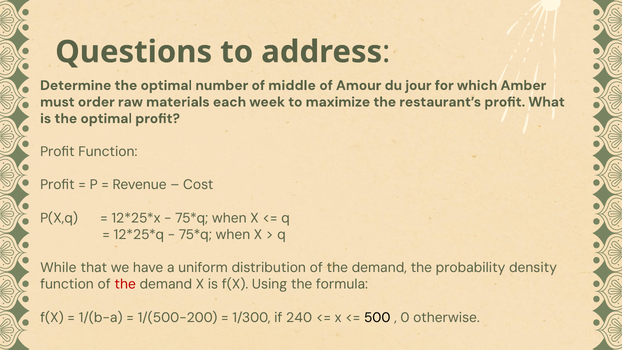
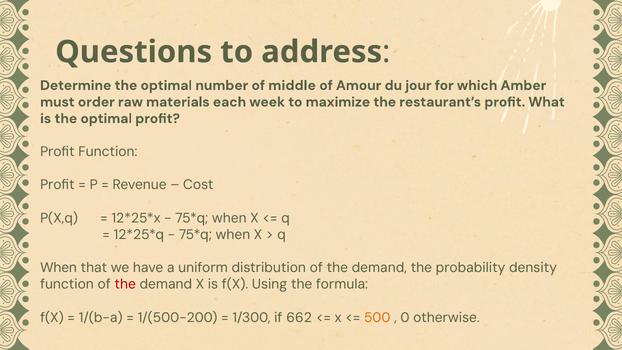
While at (58, 268): While -> When
240: 240 -> 662
500 colour: black -> orange
